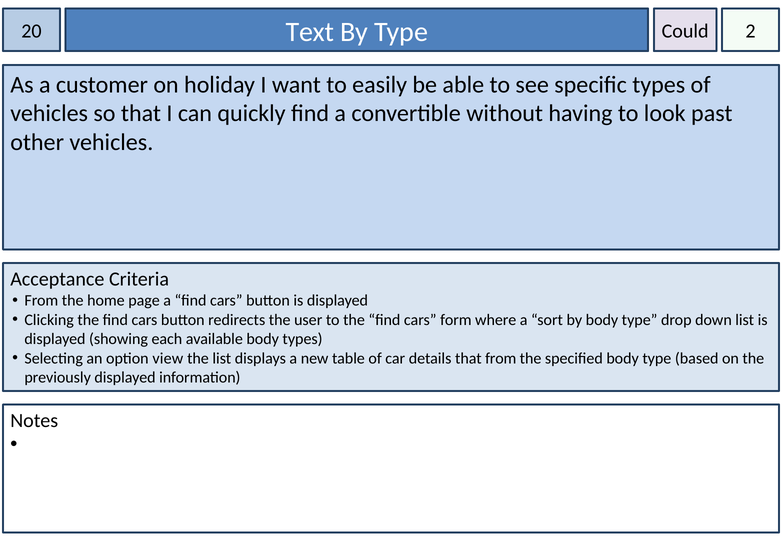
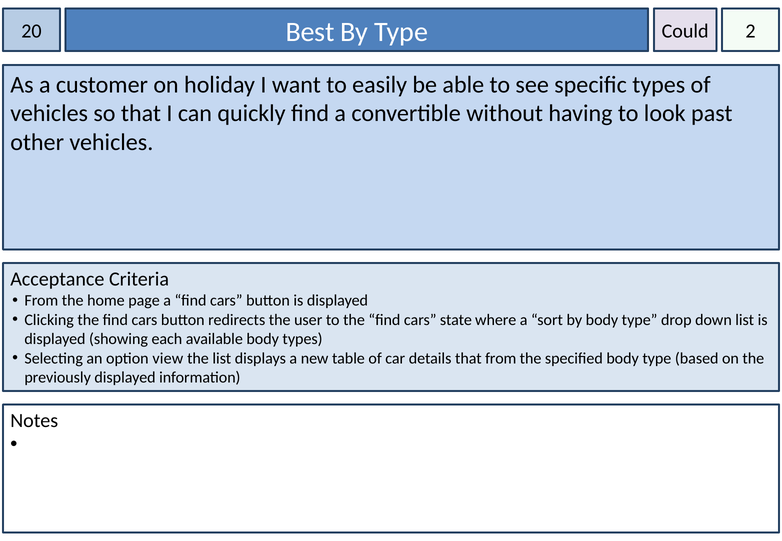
Text: Text -> Best
form: form -> state
